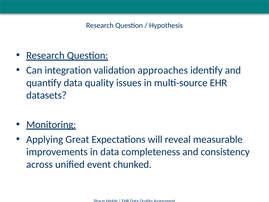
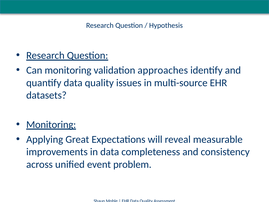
Can integration: integration -> monitoring
chunked: chunked -> problem
